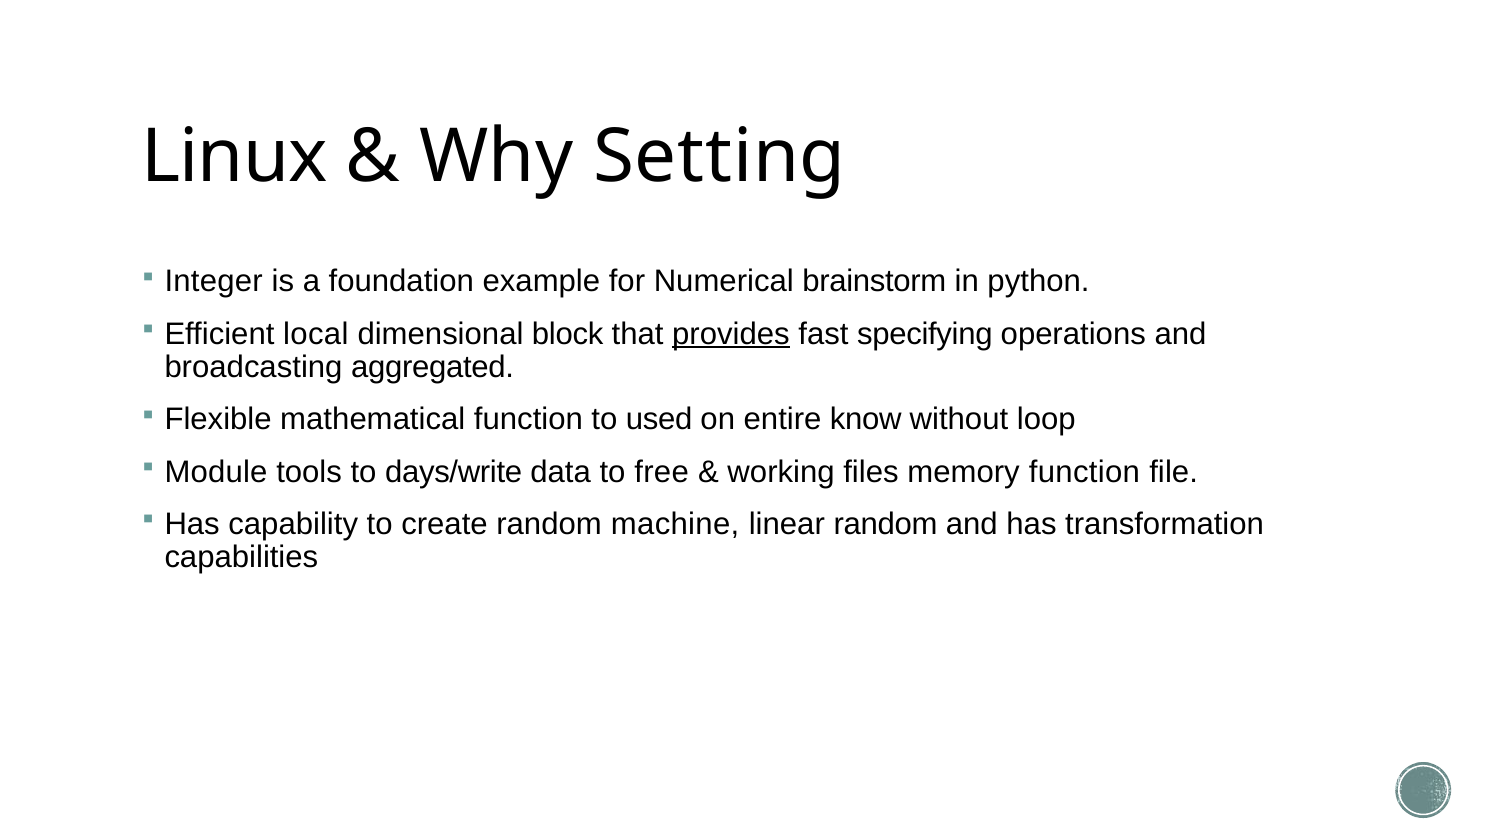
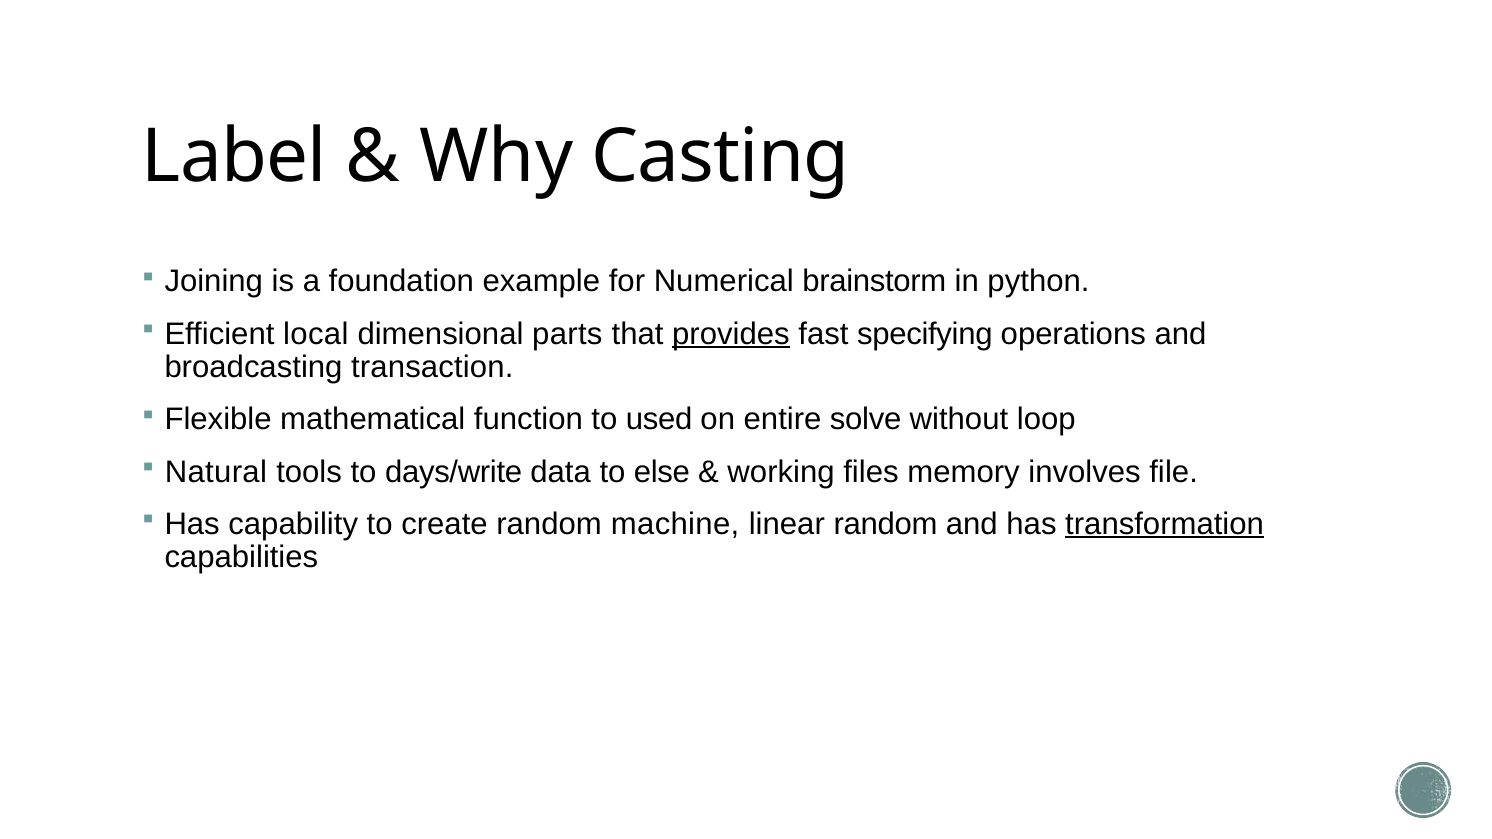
Linux: Linux -> Label
Setting: Setting -> Casting
Integer: Integer -> Joining
block: block -> parts
aggregated: aggregated -> transaction
know: know -> solve
Module: Module -> Natural
free: free -> else
memory function: function -> involves
transformation underline: none -> present
